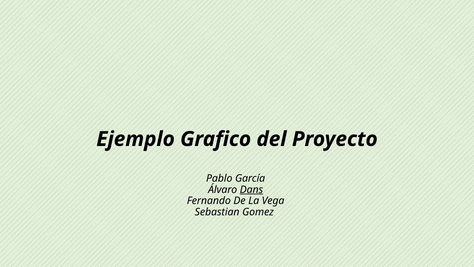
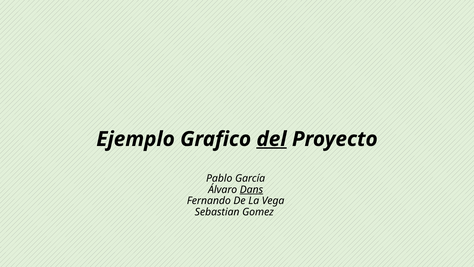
del underline: none -> present
